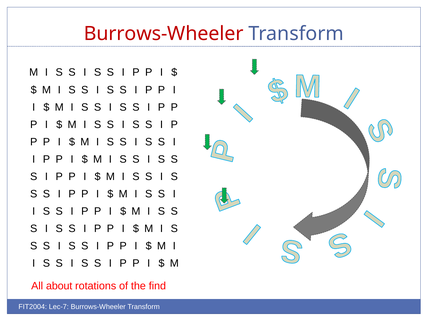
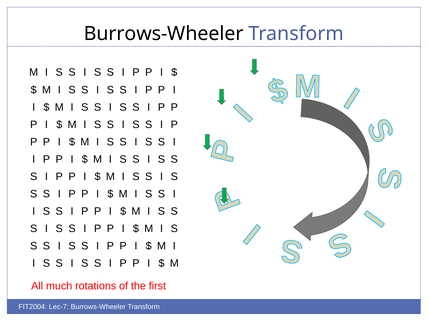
Burrows-Wheeler at (164, 34) colour: red -> black
about: about -> much
find: find -> first
